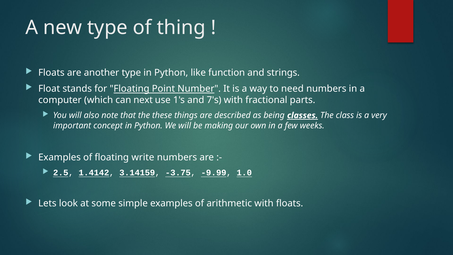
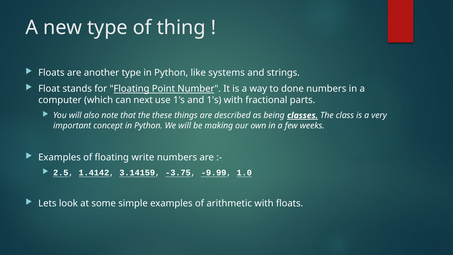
function: function -> systems
need: need -> done
and 7's: 7's -> 1's
